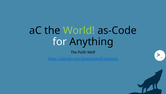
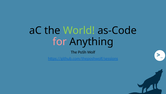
for colour: white -> pink
